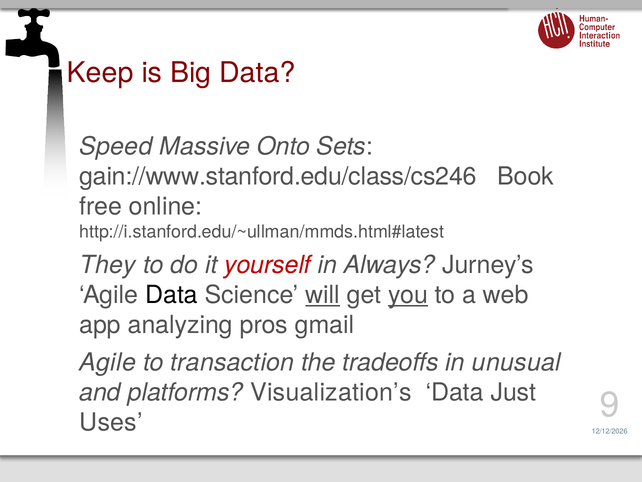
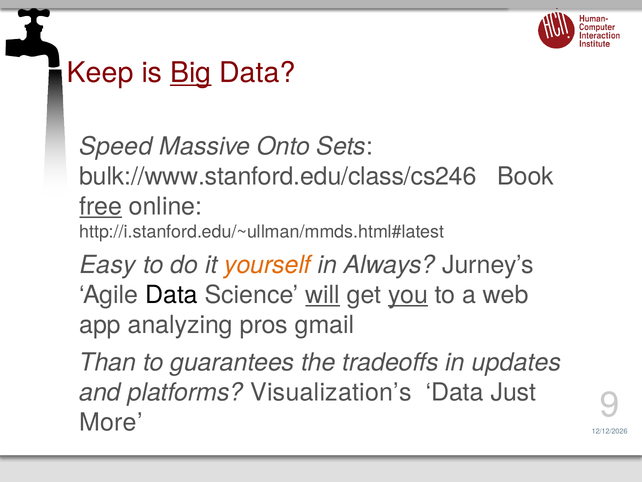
Big underline: none -> present
gain://www.stanford.edu/class/cs246: gain://www.stanford.edu/class/cs246 -> bulk://www.stanford.edu/class/cs246
free underline: none -> present
They: They -> Easy
yourself colour: red -> orange
Agile at (108, 362): Agile -> Than
transaction: transaction -> guarantees
unusual: unusual -> updates
Uses: Uses -> More
